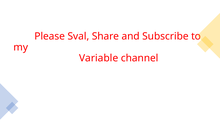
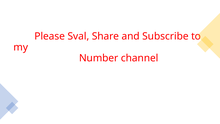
Variable: Variable -> Number
